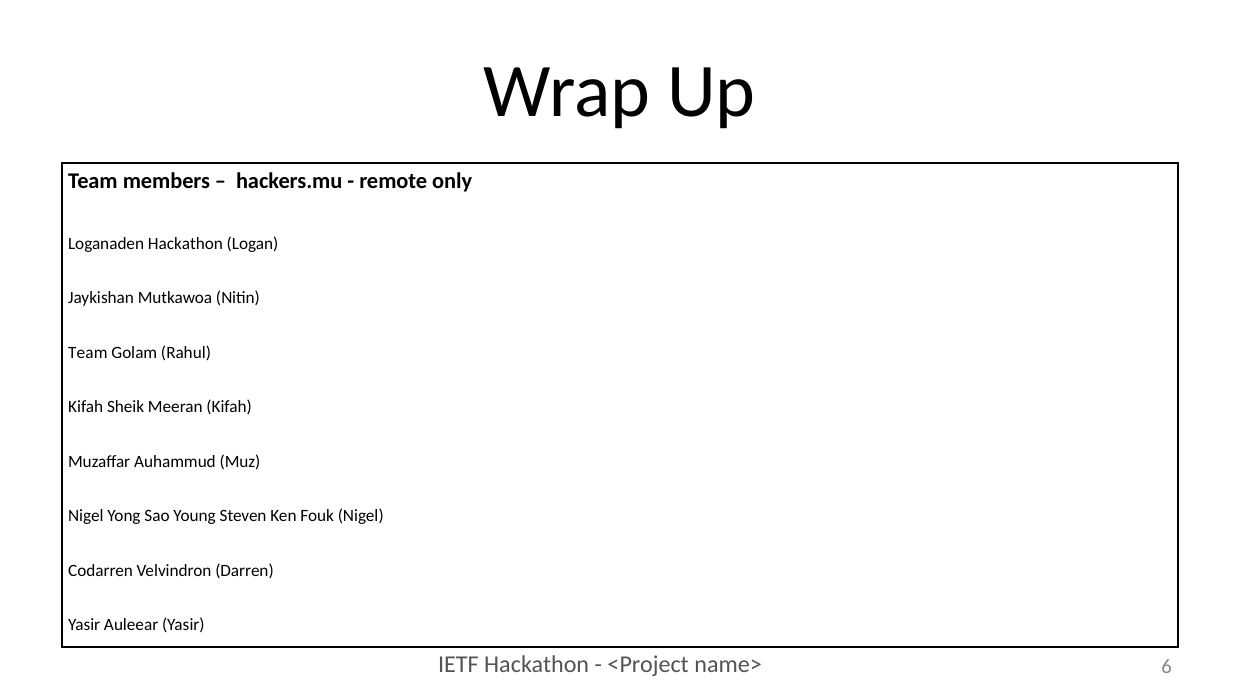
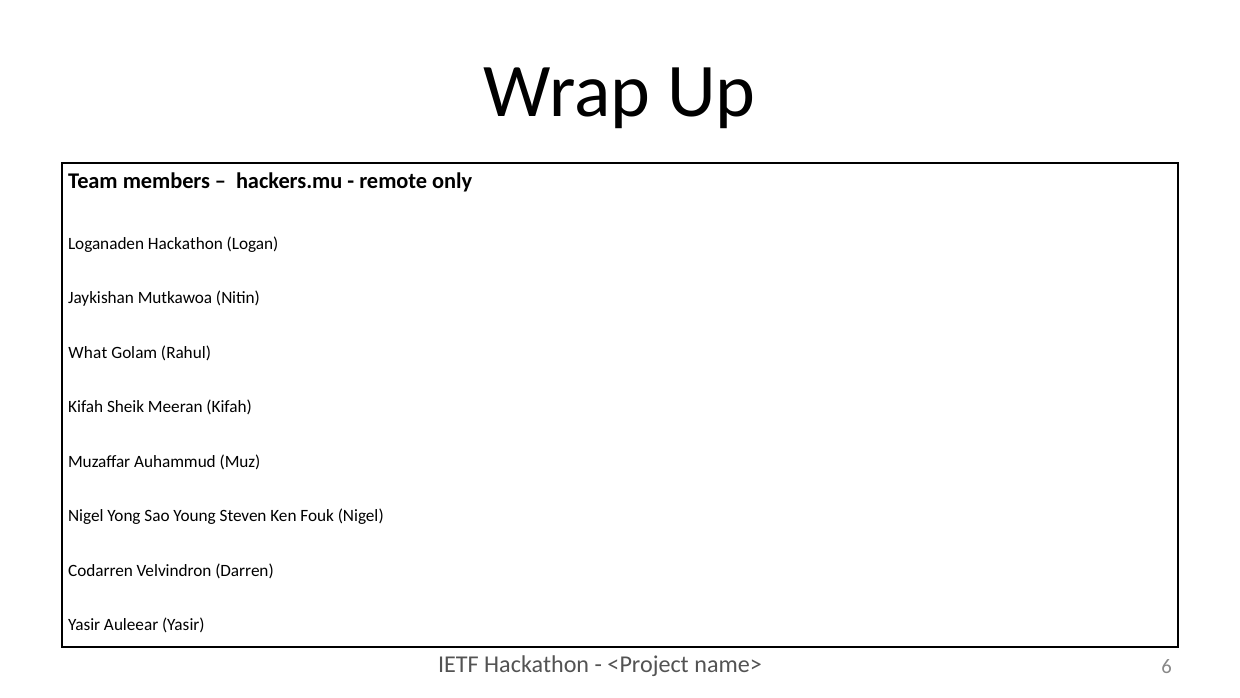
Team at (88, 352): Team -> What
